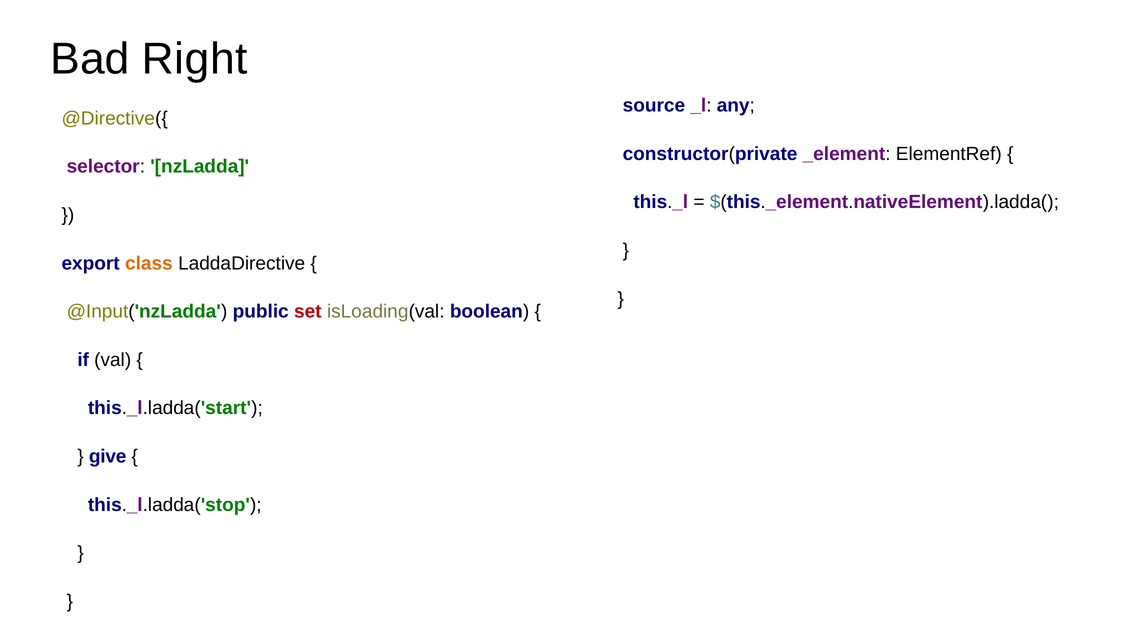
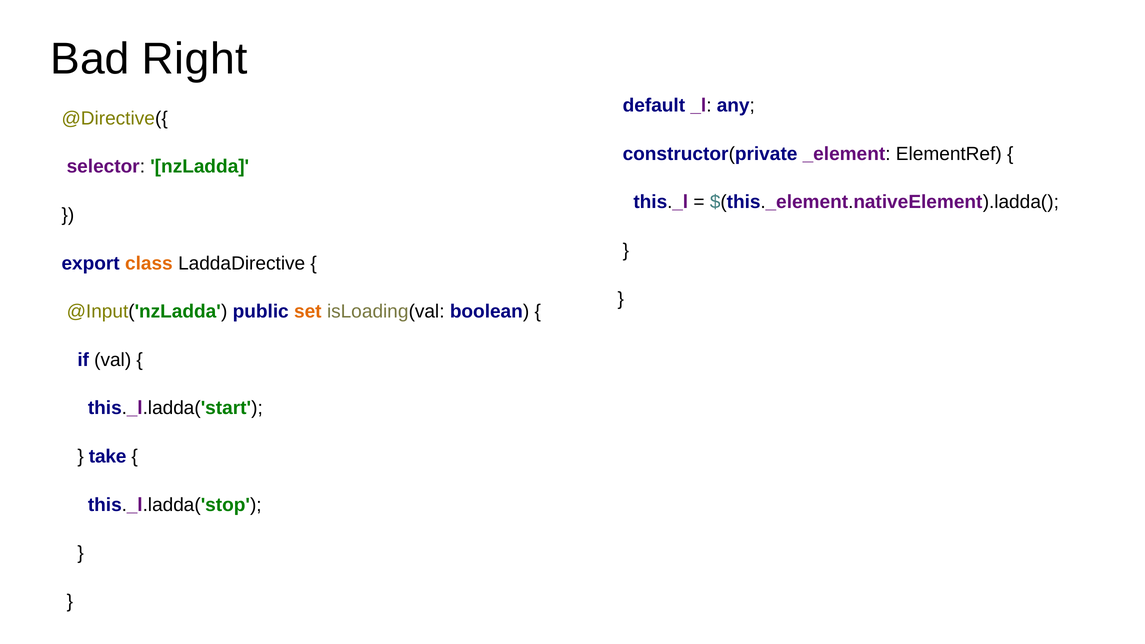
source: source -> default
set colour: red -> orange
give: give -> take
